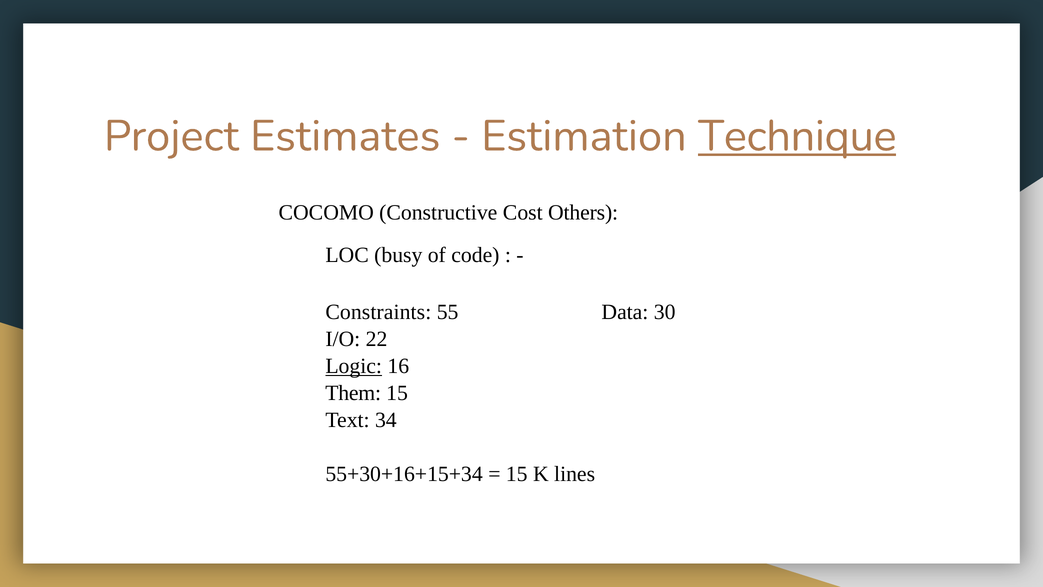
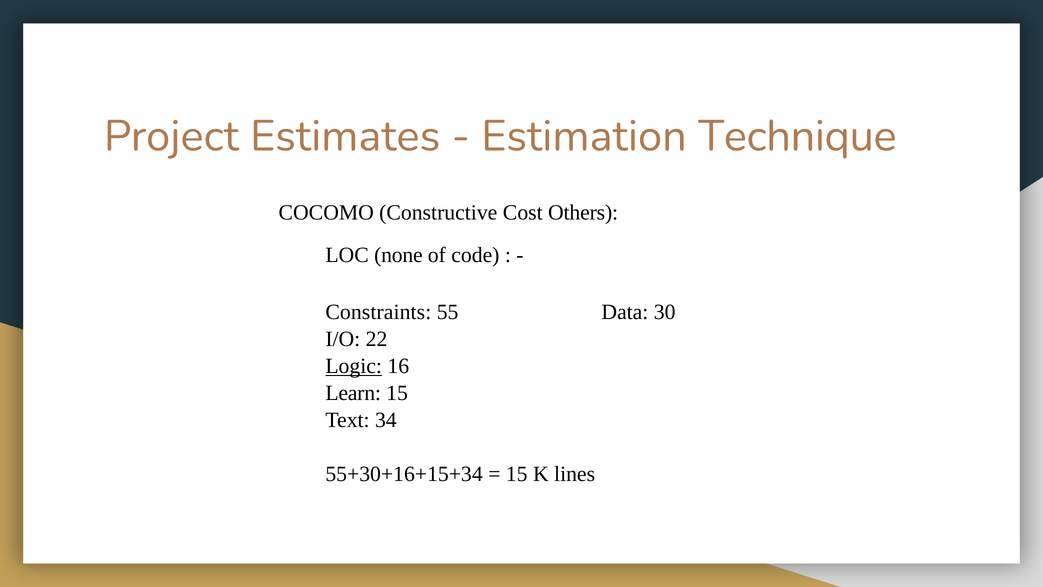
Technique underline: present -> none
busy: busy -> none
Them: Them -> Learn
